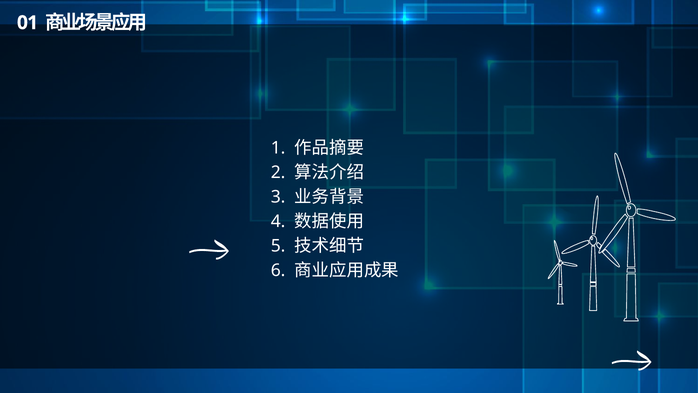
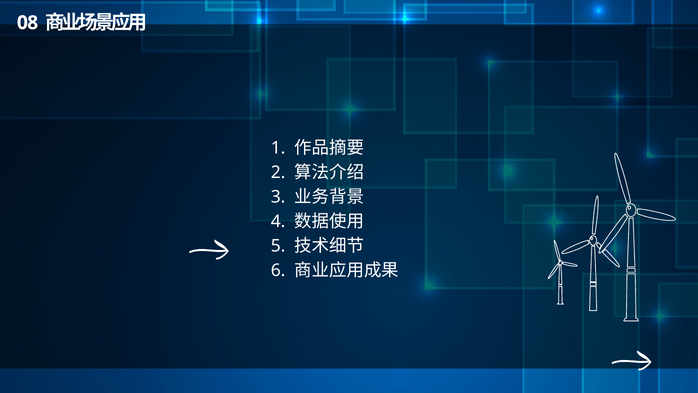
0 1: 1 -> 8
